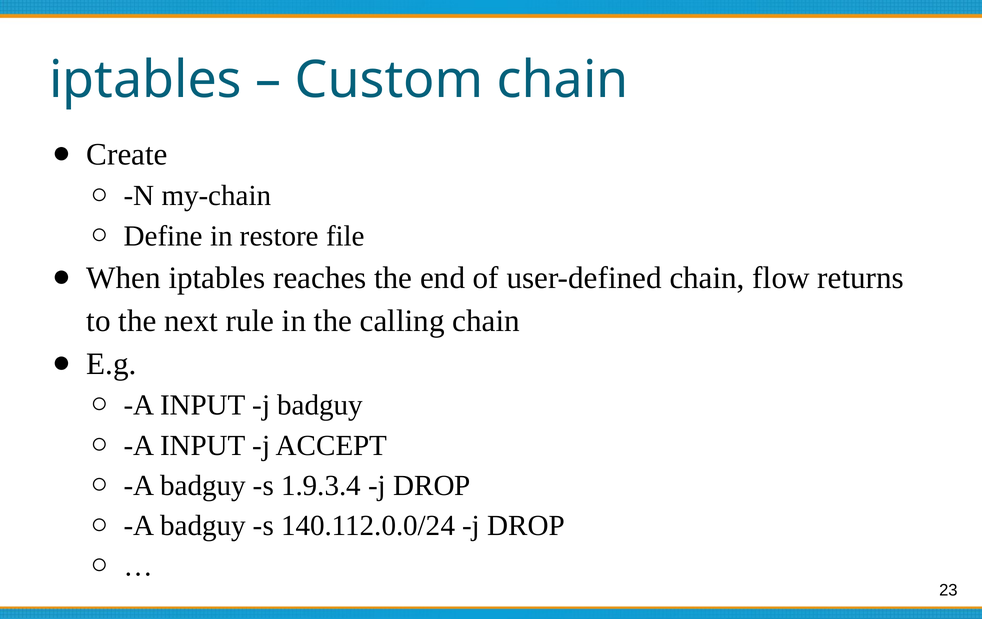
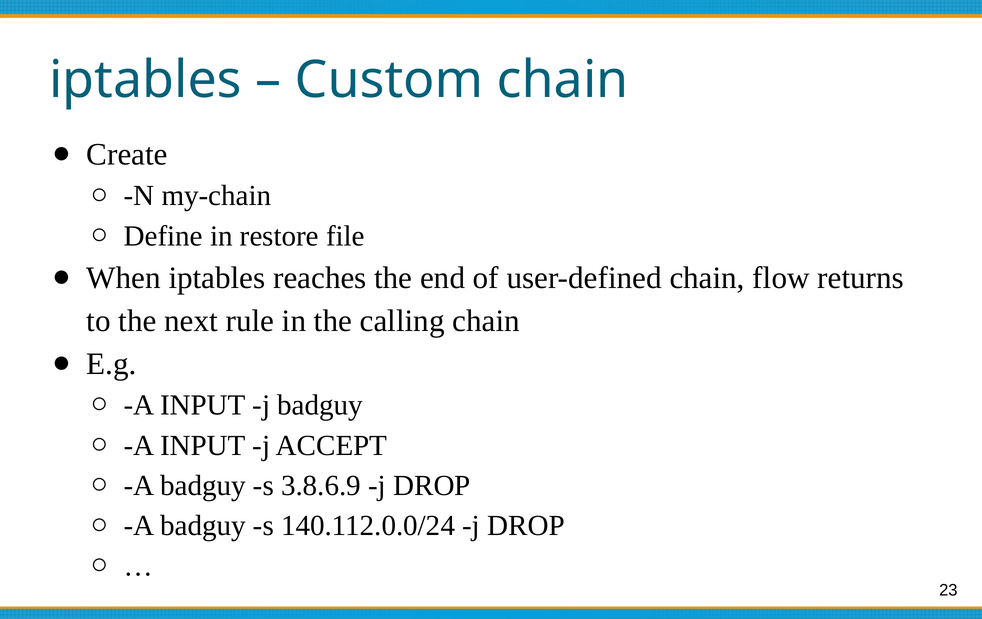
1.9.3.4: 1.9.3.4 -> 3.8.6.9
